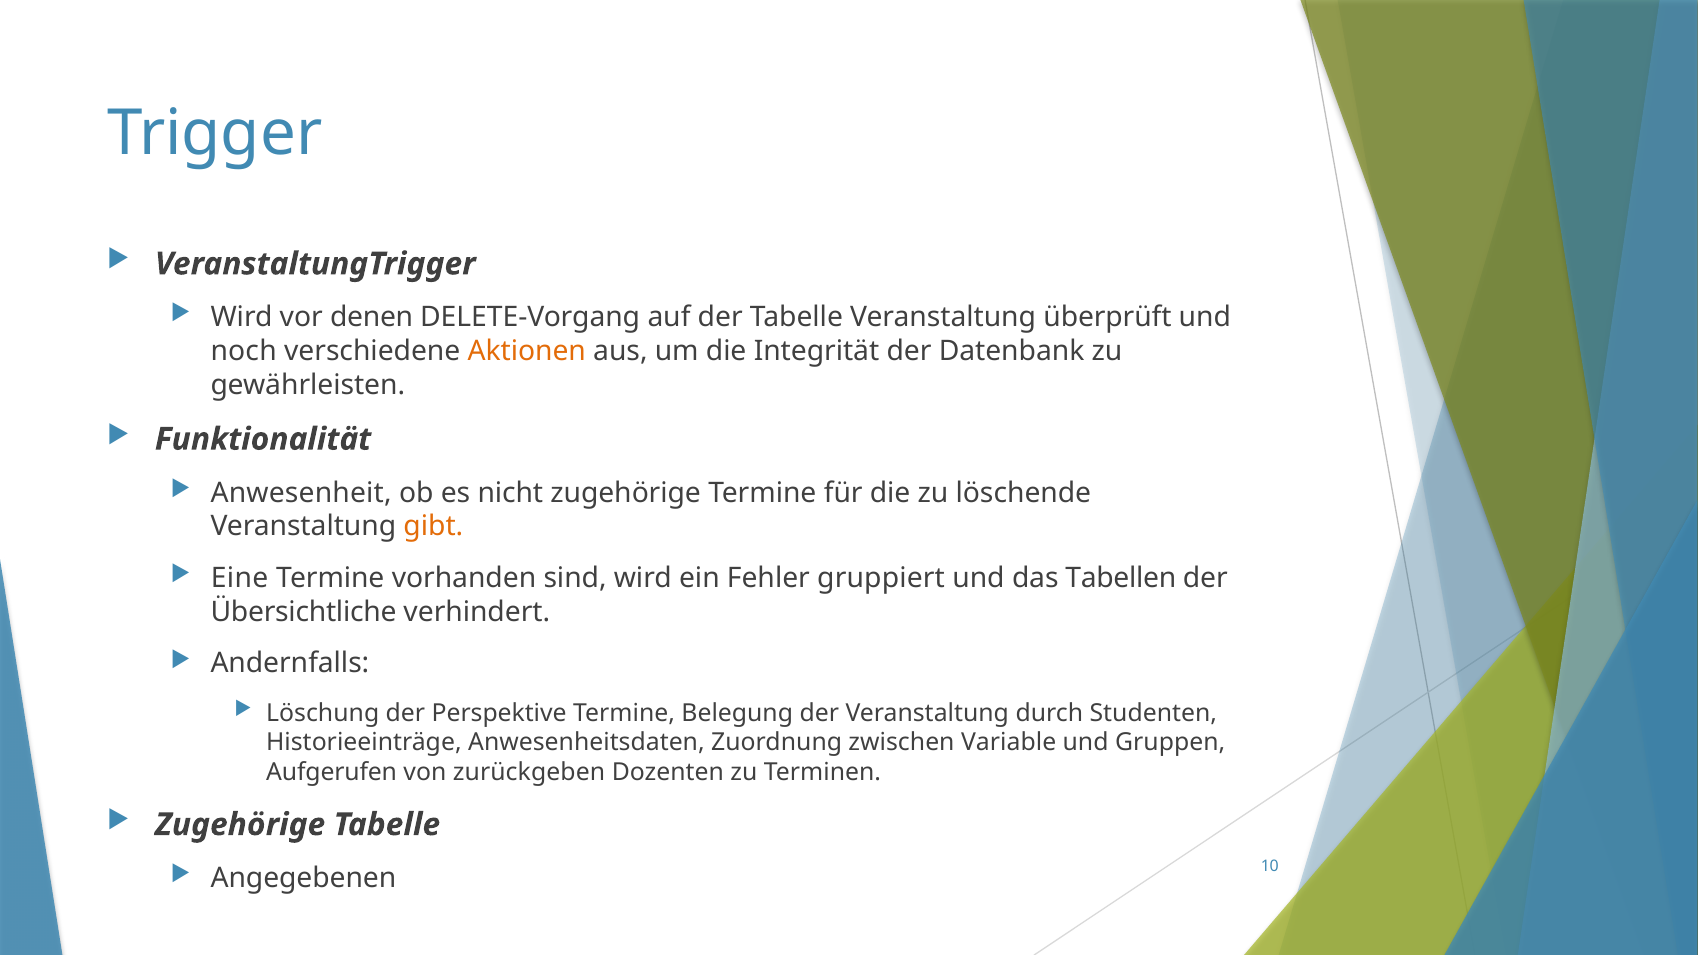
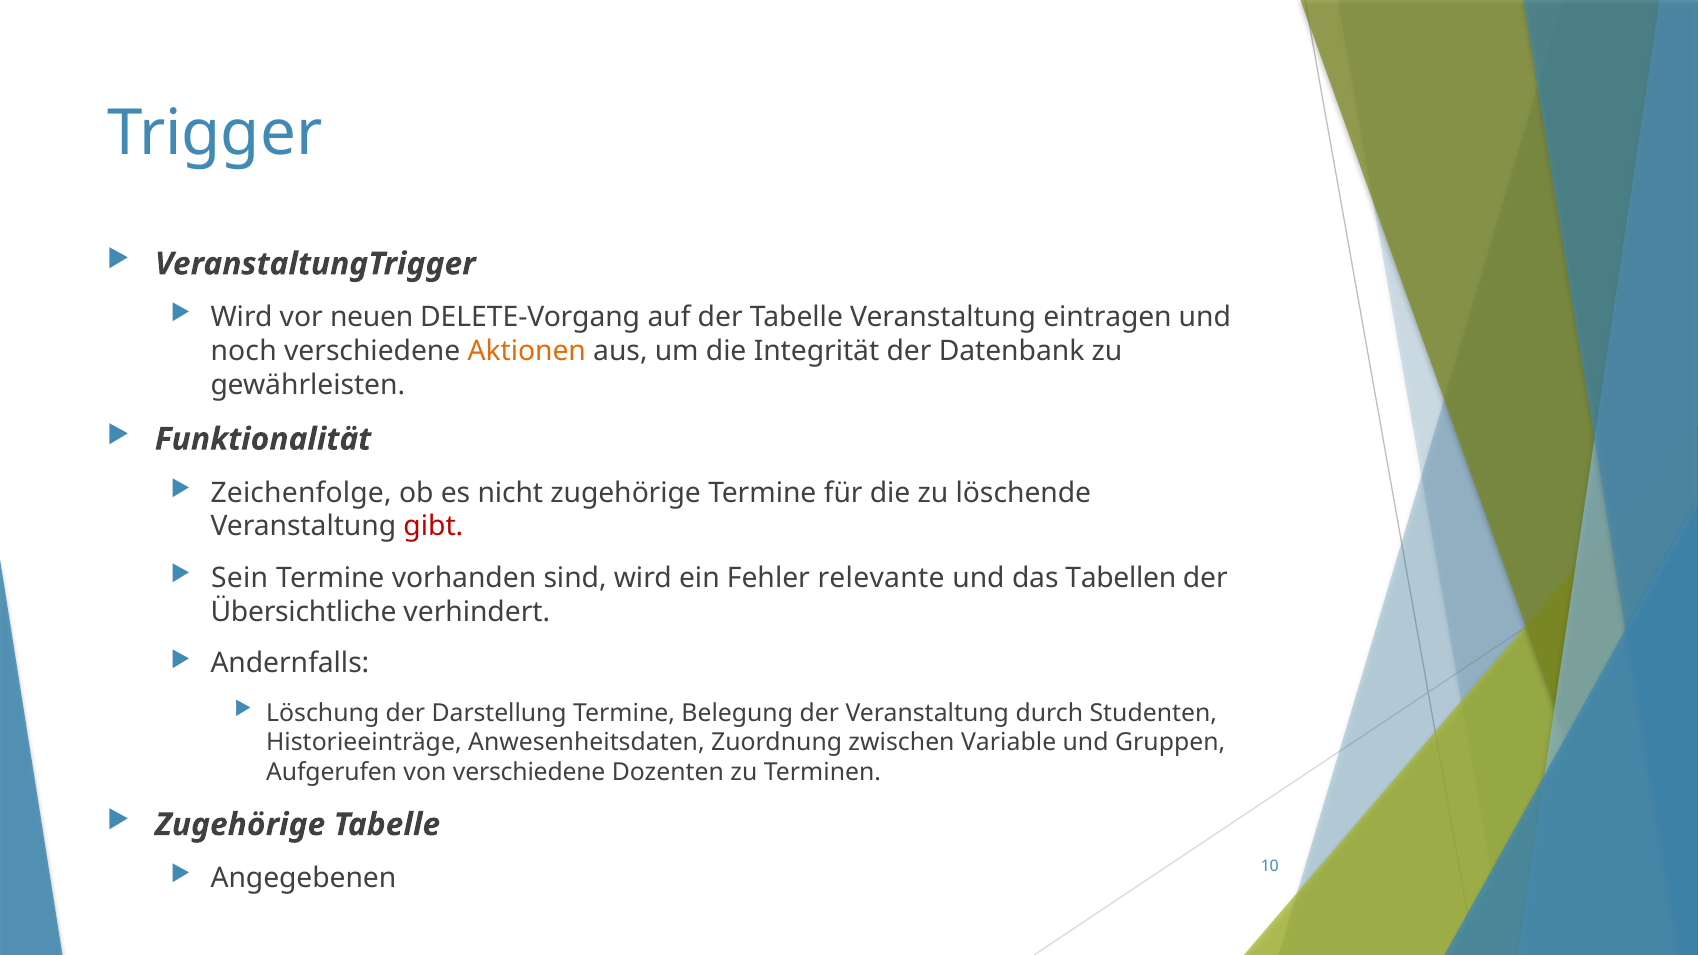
denen: denen -> neuen
überprüft: überprüft -> eintragen
Anwesenheit: Anwesenheit -> Zeichenfolge
gibt colour: orange -> red
Eine: Eine -> Sein
gruppiert: gruppiert -> relevante
Perspektive: Perspektive -> Darstellung
von zurückgeben: zurückgeben -> verschiedene
